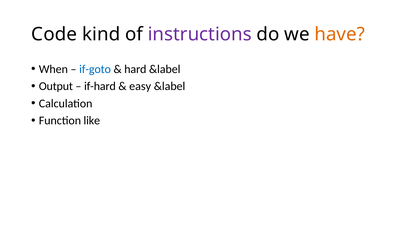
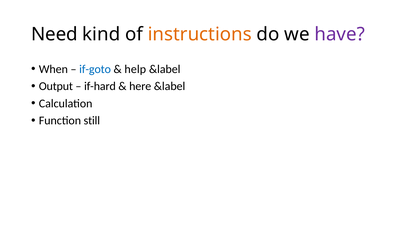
Code: Code -> Need
instructions colour: purple -> orange
have colour: orange -> purple
hard: hard -> help
easy: easy -> here
like: like -> still
